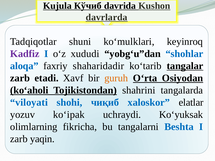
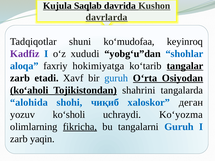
Кўчиб: Кўчиб -> Saqlab
ko‘mulklari: ko‘mulklari -> ko‘mudofaa
shaharidadir: shaharidadir -> hokimiyatga
guruh at (116, 78) colour: orange -> blue
viloyati: viloyati -> alohida
elatlar: elatlar -> деган
ko‘ipak: ko‘ipak -> ko‘sholi
Ko‘yuksak: Ko‘yuksak -> Ko‘yozma
fikricha underline: none -> present
tangalarni Beshta: Beshta -> Guruh
